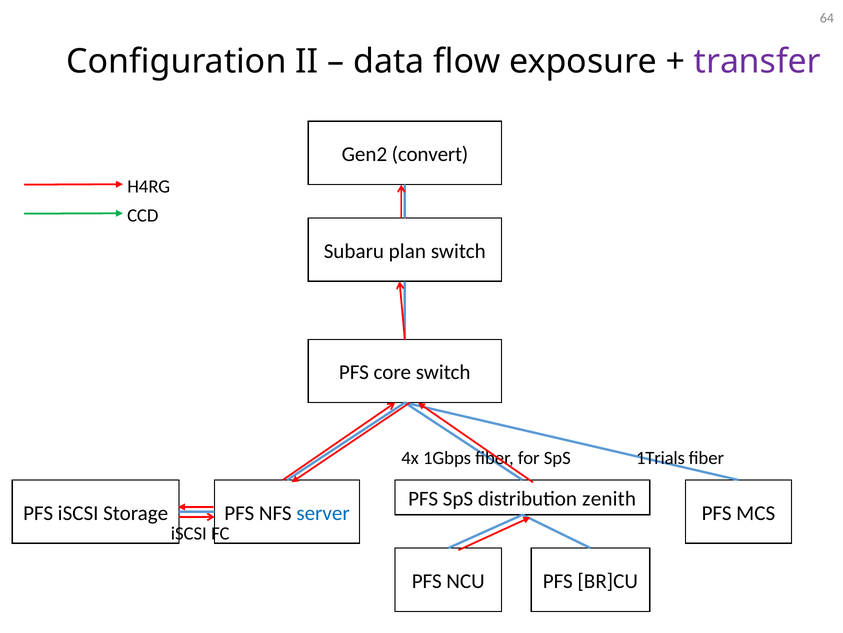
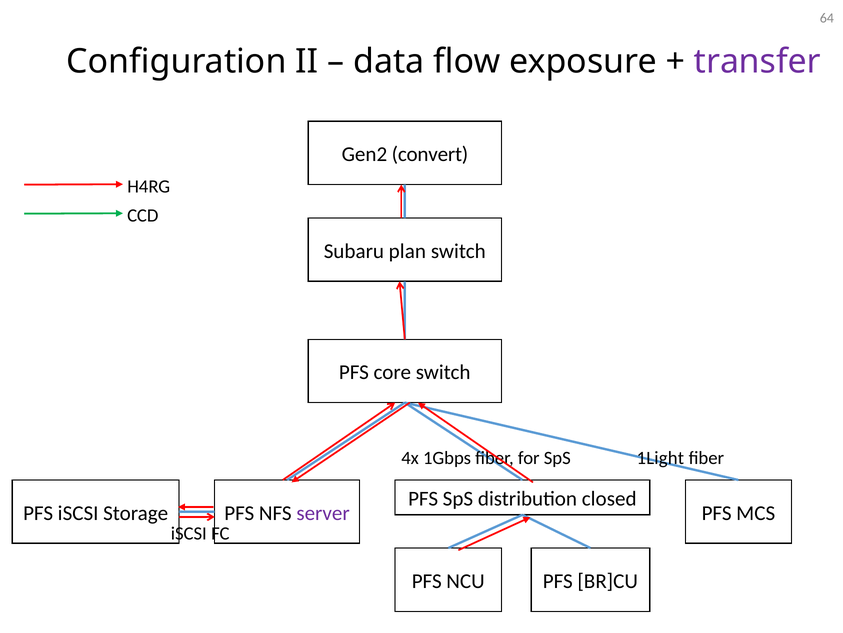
1Trials: 1Trials -> 1Light
zenith: zenith -> closed
server colour: blue -> purple
